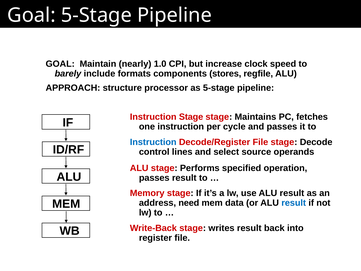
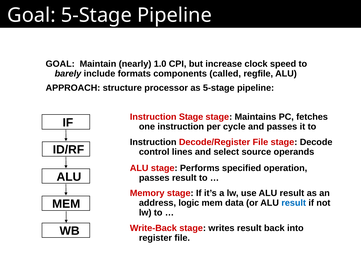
stores: stores -> called
Instruction at (153, 142) colour: blue -> black
need: need -> logic
